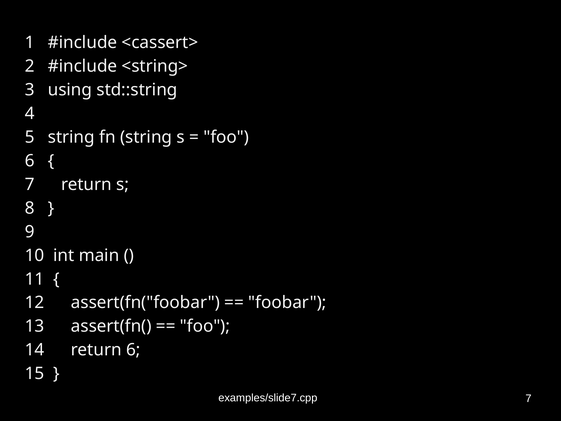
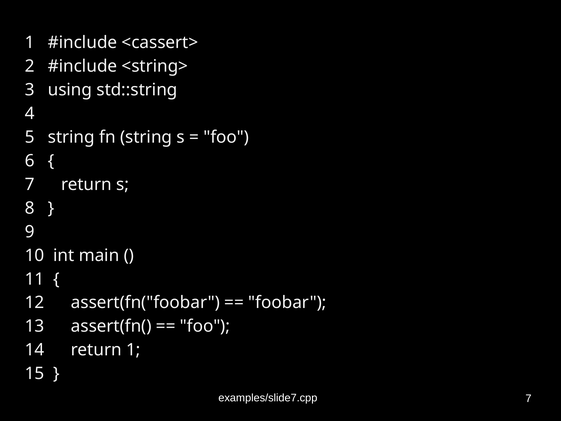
return 6: 6 -> 1
